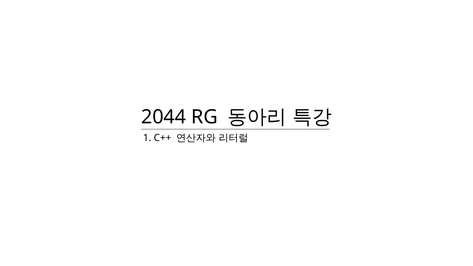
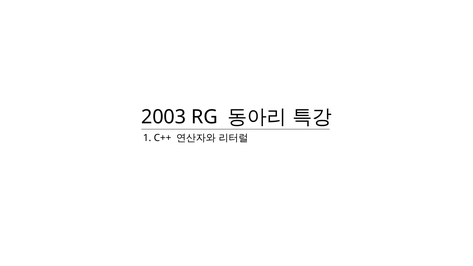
2044: 2044 -> 2003
